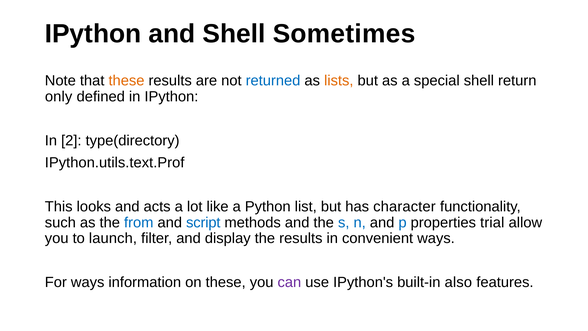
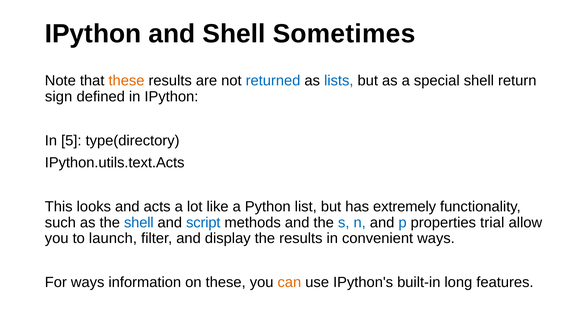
lists colour: orange -> blue
only: only -> sign
2: 2 -> 5
IPython.utils.text.Prof: IPython.utils.text.Prof -> IPython.utils.text.Acts
character: character -> extremely
the from: from -> shell
can colour: purple -> orange
also: also -> long
